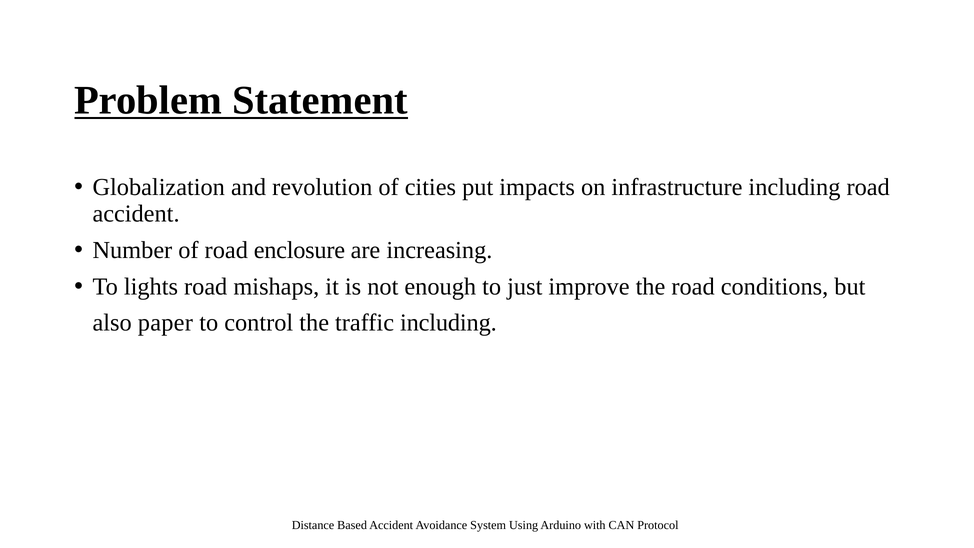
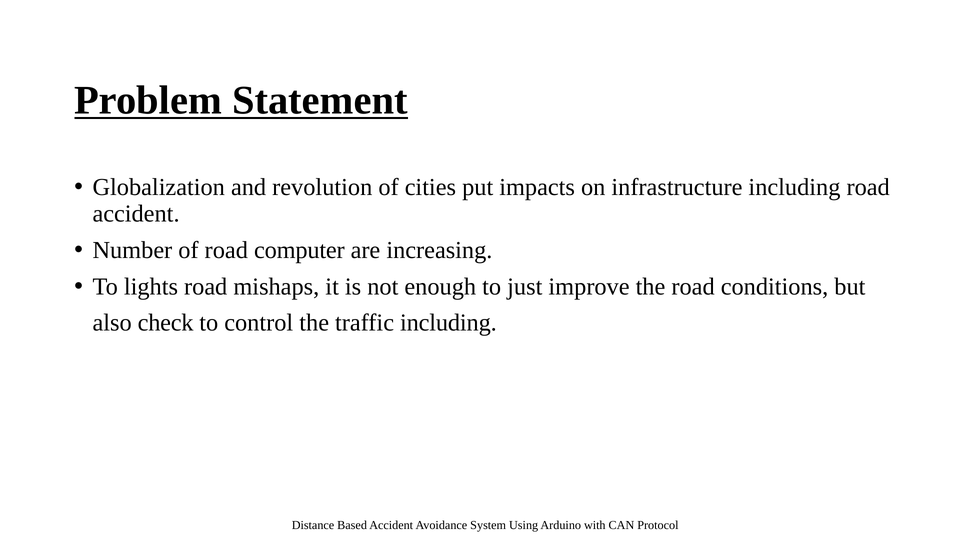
enclosure: enclosure -> computer
paper: paper -> check
